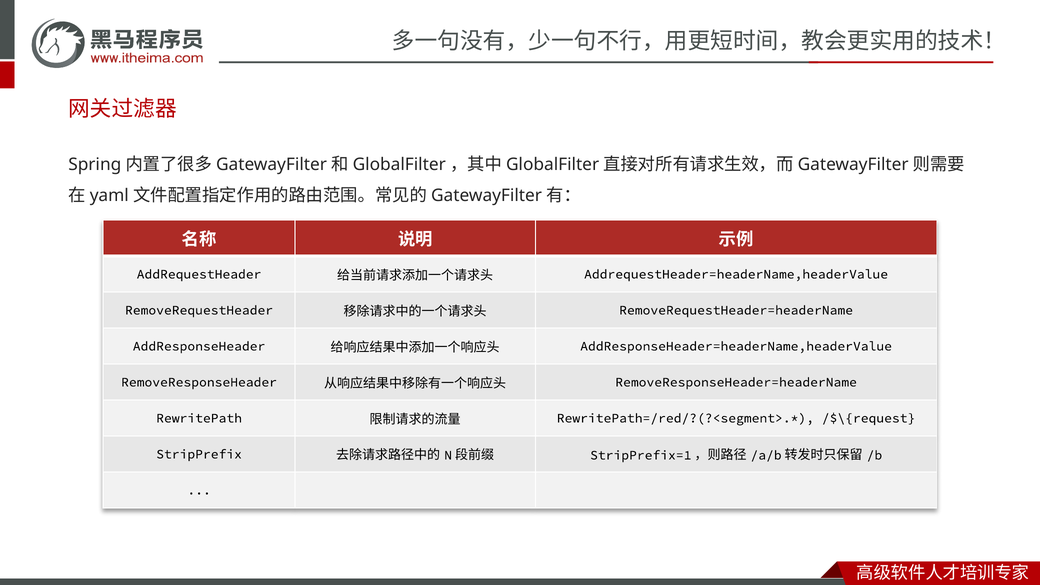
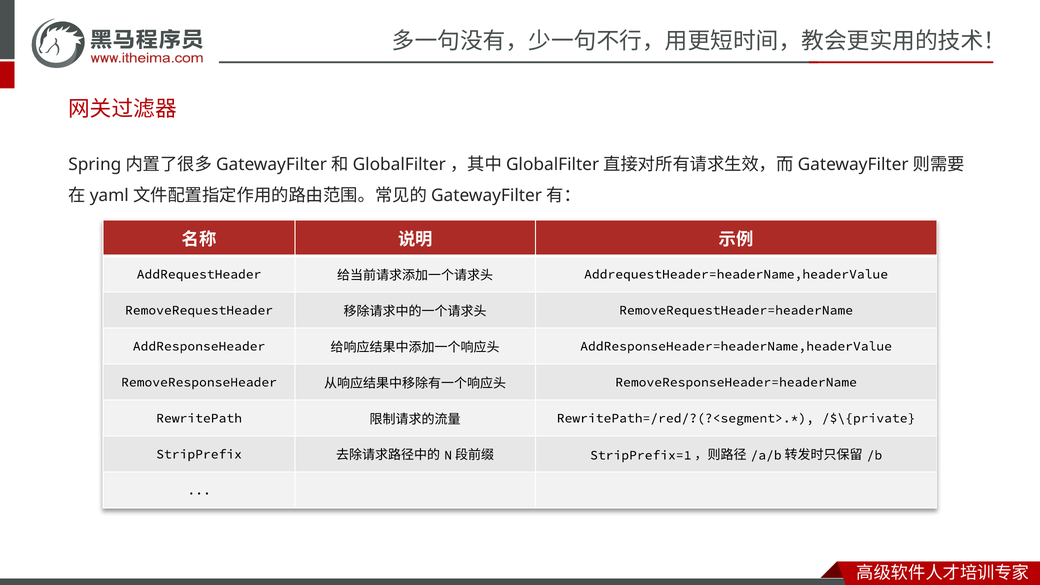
/$\{request: /$\{request -> /$\{private
